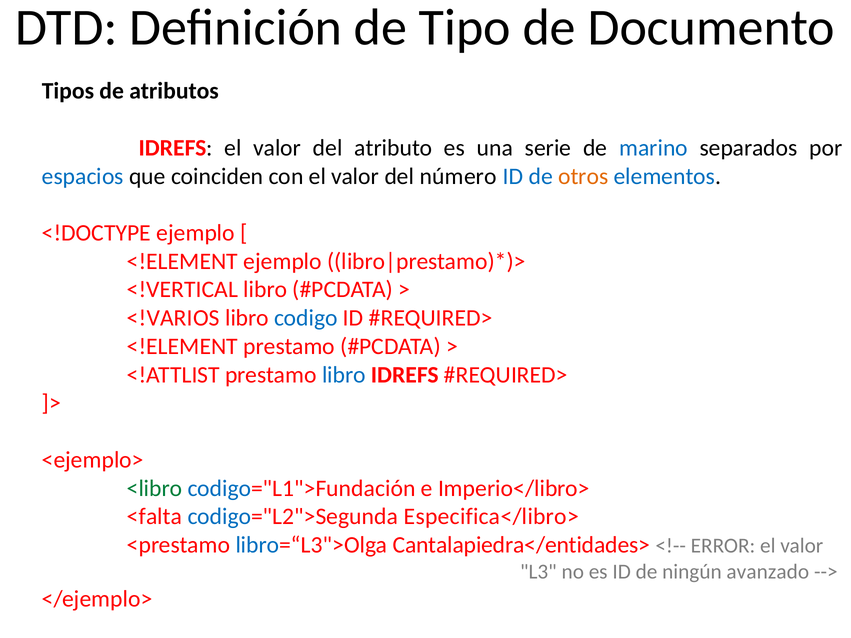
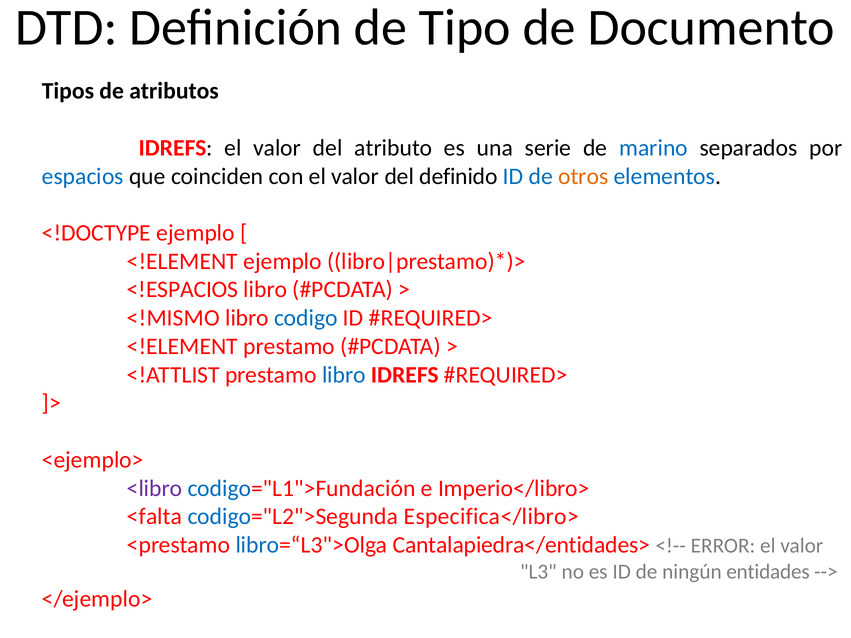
número: número -> definido
<!VERTICAL: <!VERTICAL -> <!ESPACIOS
<!VARIOS: <!VARIOS -> <!MISMO
<libro colour: green -> purple
avanzado: avanzado -> entidades
